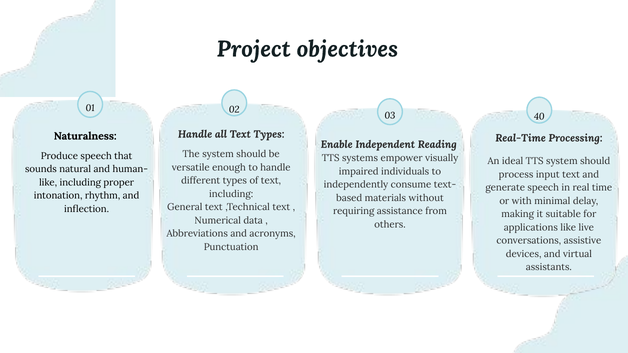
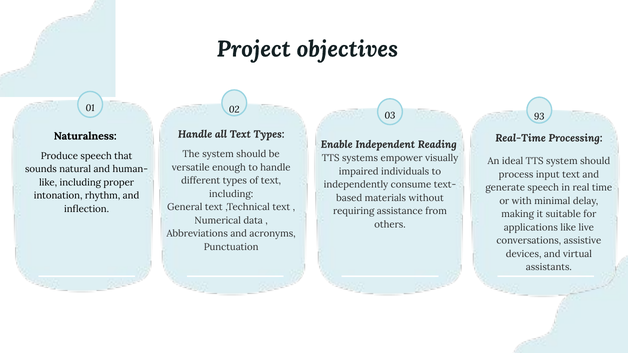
40: 40 -> 93
